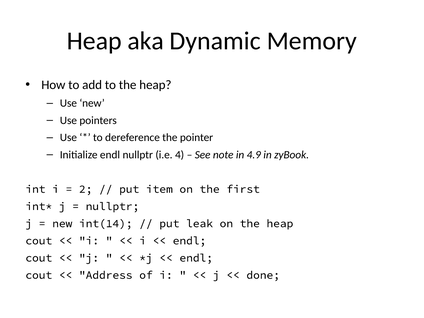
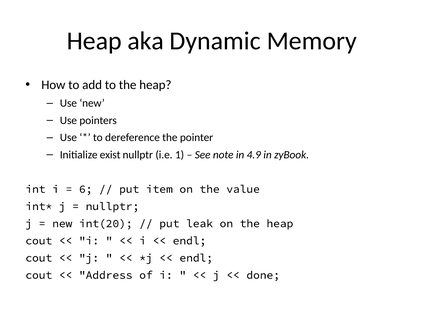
Initialize endl: endl -> exist
4: 4 -> 1
2: 2 -> 6
first: first -> value
int(14: int(14 -> int(20
